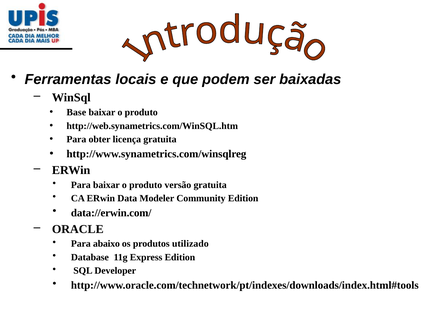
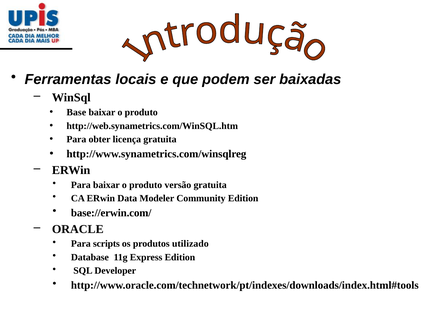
data://erwin.com/: data://erwin.com/ -> base://erwin.com/
abaixo: abaixo -> scripts
